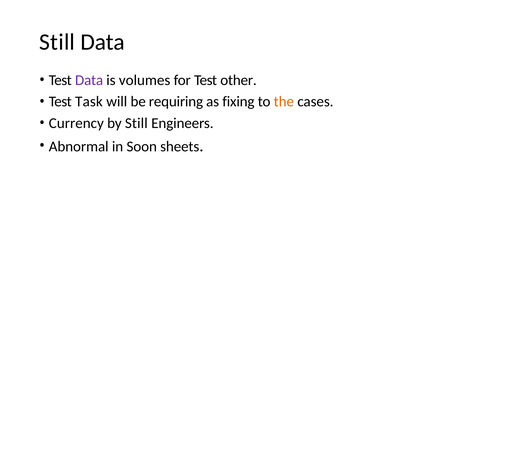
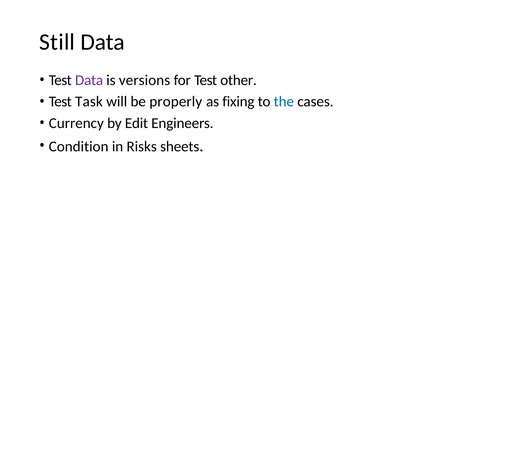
volumes: volumes -> versions
requiring: requiring -> properly
the colour: orange -> blue
by Still: Still -> Edit
Abnormal: Abnormal -> Condition
Soon: Soon -> Risks
